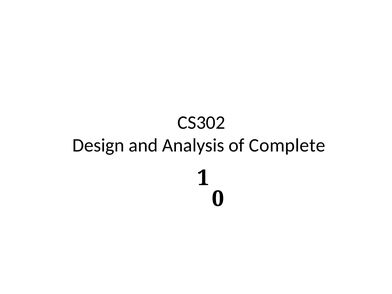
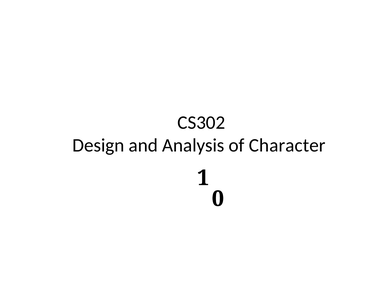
Complete: Complete -> Character
